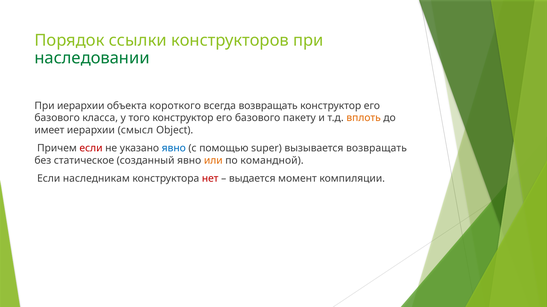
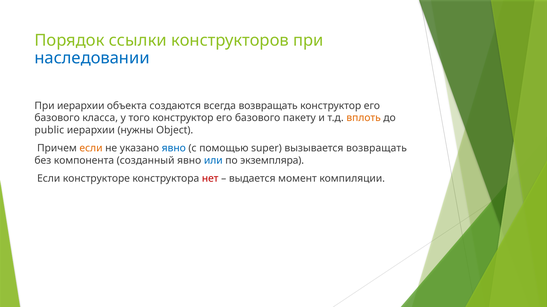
наследовании colour: green -> blue
короткого: короткого -> создаются
имеет: имеет -> public
смысл: смысл -> нужны
если at (91, 148) colour: red -> orange
статическое: статическое -> компонента
или colour: orange -> blue
командной: командной -> экземпляра
наследникам: наследникам -> конструкторе
